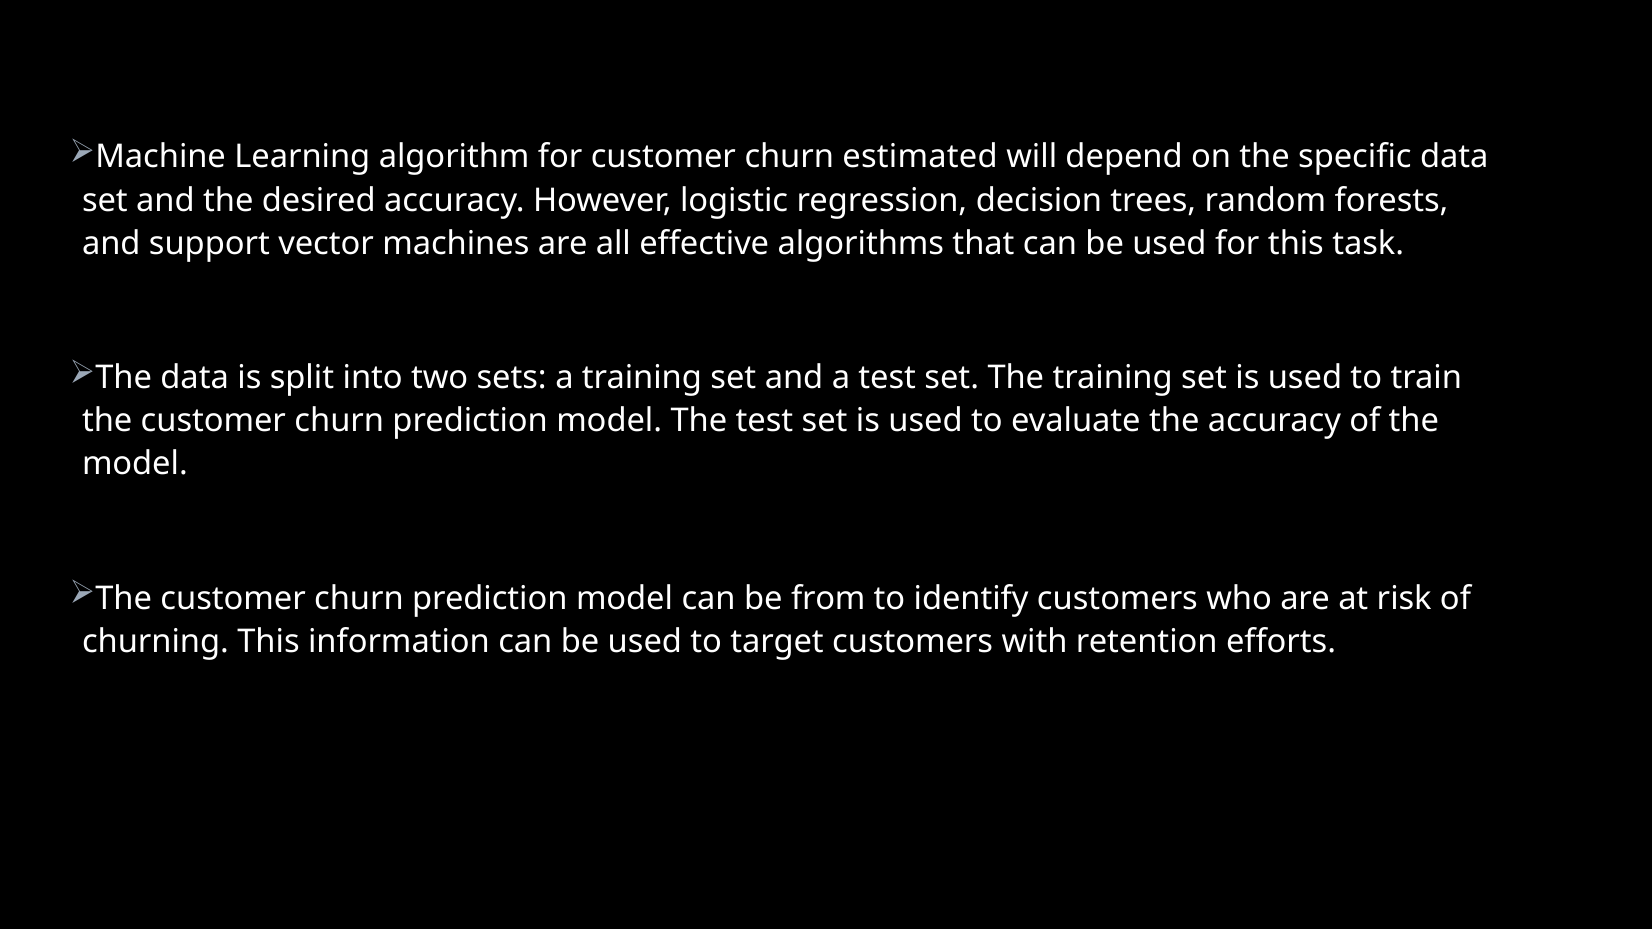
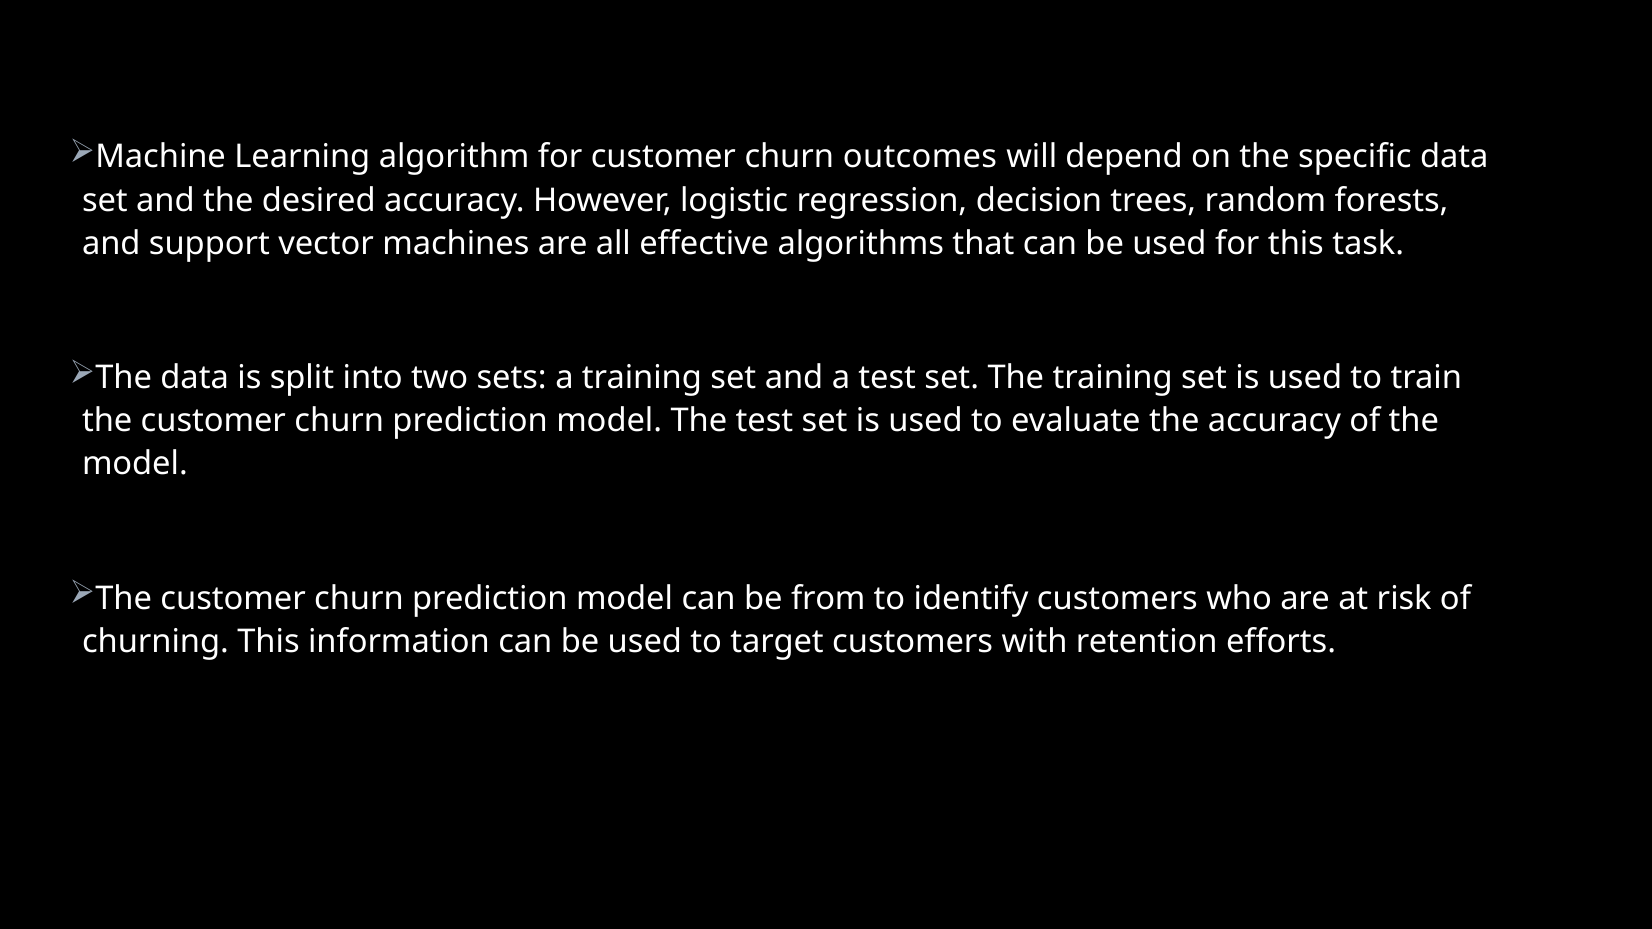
estimated: estimated -> outcomes
